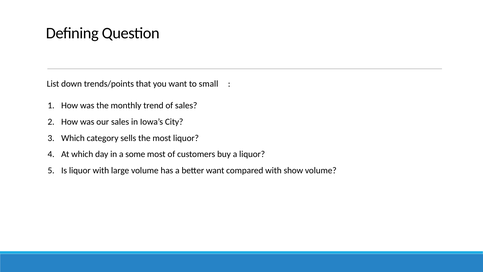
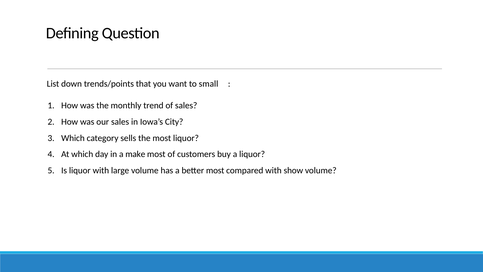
some: some -> make
better want: want -> most
